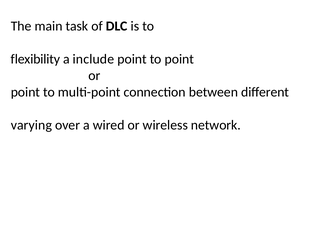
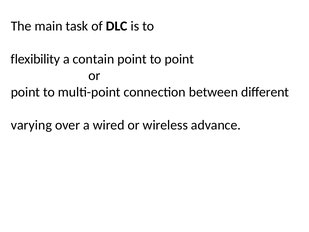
include: include -> contain
network: network -> advance
